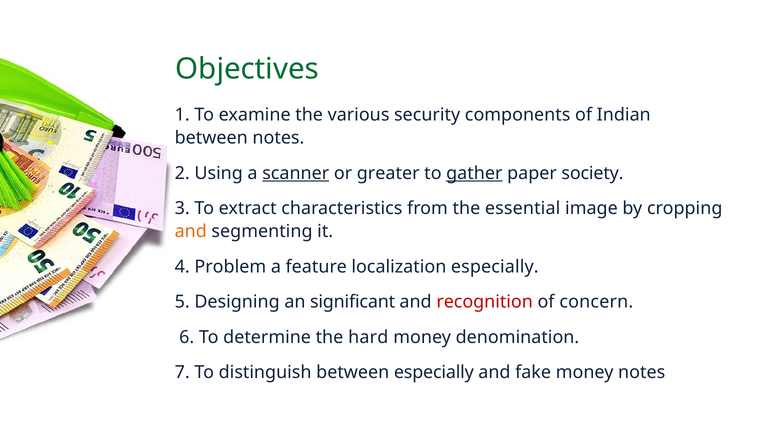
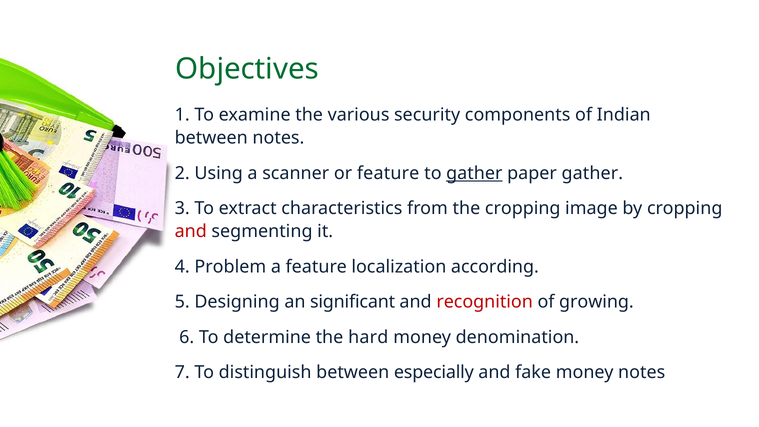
scanner underline: present -> none
or greater: greater -> feature
paper society: society -> gather
the essential: essential -> cropping
and at (191, 232) colour: orange -> red
localization especially: especially -> according
concern: concern -> growing
